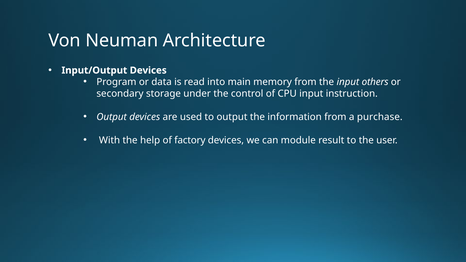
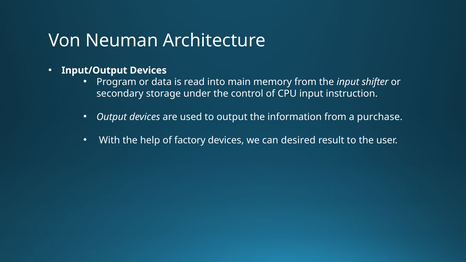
others: others -> shifter
module: module -> desired
